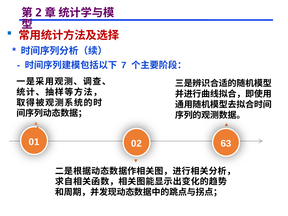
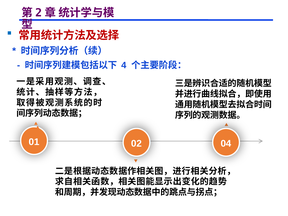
7: 7 -> 4
63: 63 -> 04
